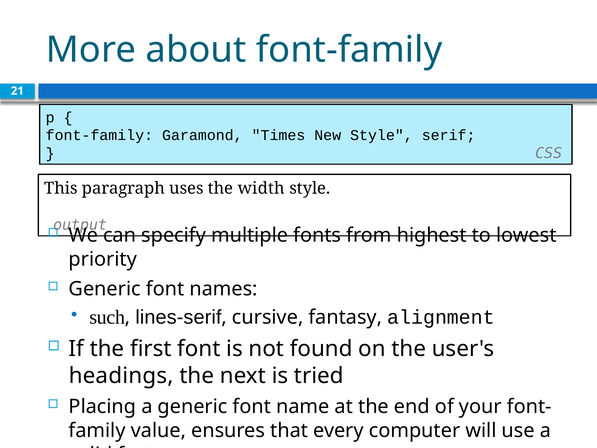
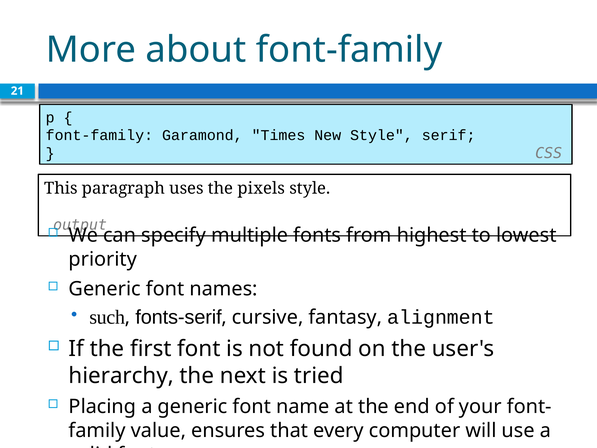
width: width -> pixels
lines-serif: lines-serif -> fonts-serif
headings: headings -> hierarchy
